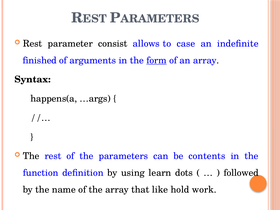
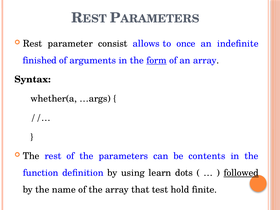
case: case -> once
happens(a: happens(a -> whether(a
followed underline: none -> present
like: like -> test
work: work -> finite
